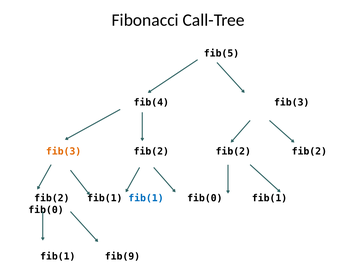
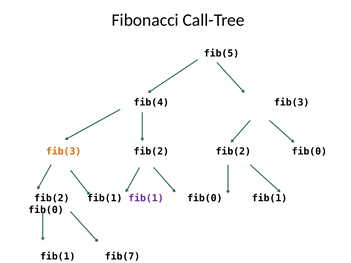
fib(2 at (309, 152): fib(2 -> fib(0
fib(1 at (146, 198) colour: blue -> purple
fib(9: fib(9 -> fib(7
